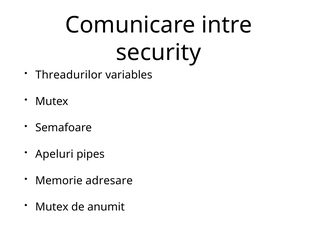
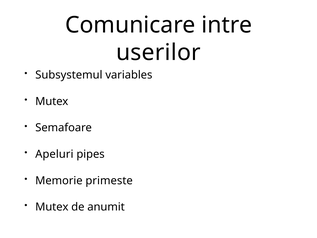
security: security -> userilor
Threadurilor: Threadurilor -> Subsystemul
adresare: adresare -> primeste
